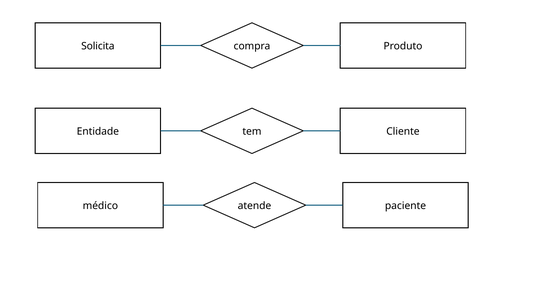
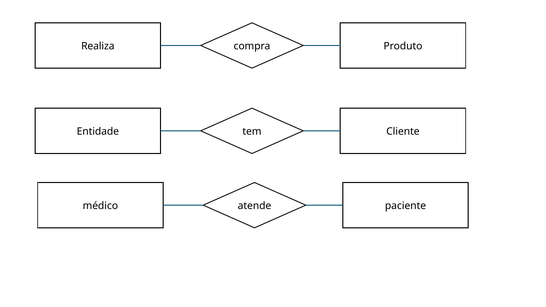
Solicita: Solicita -> Realiza
